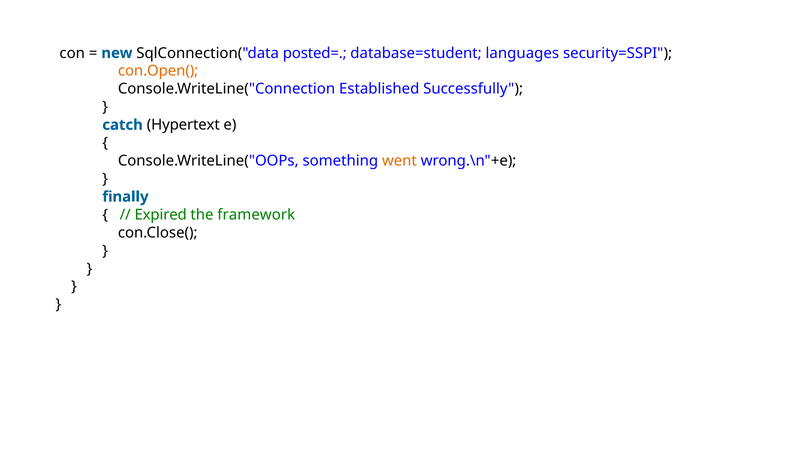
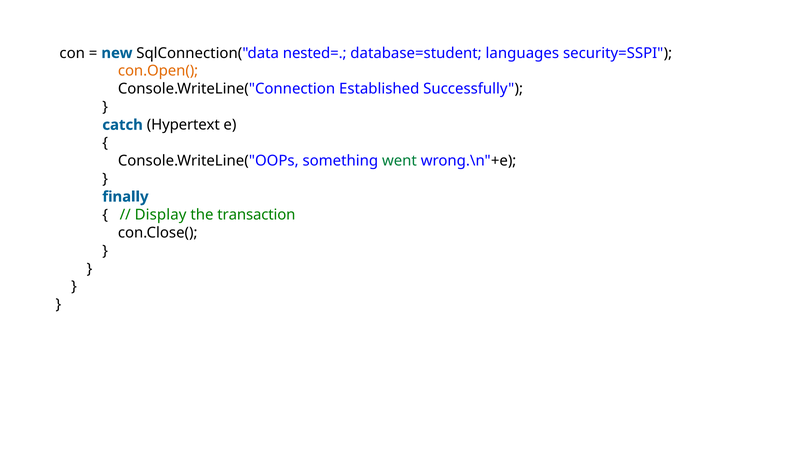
posted=: posted= -> nested=
went colour: orange -> green
Expired: Expired -> Display
framework: framework -> transaction
